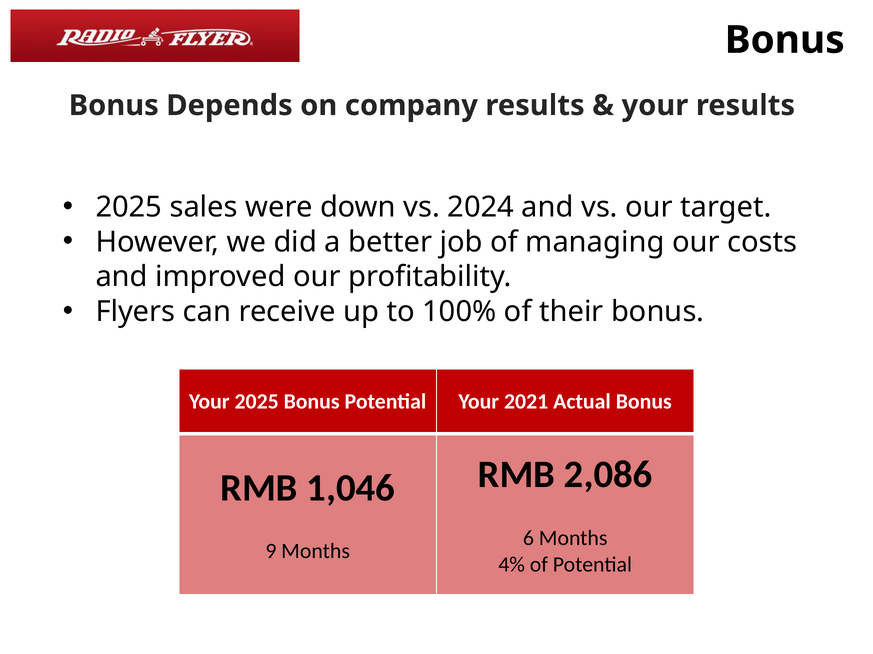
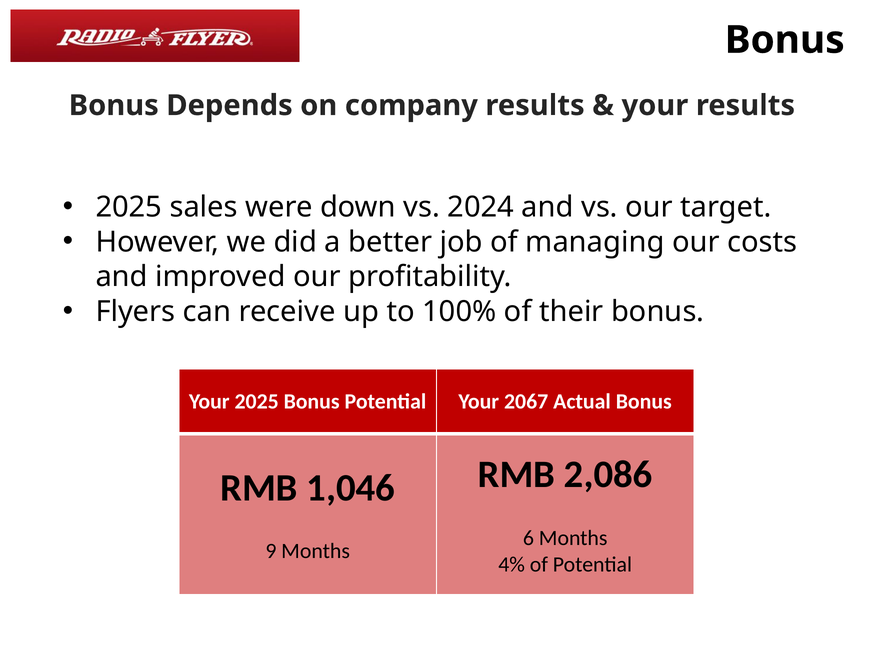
2021: 2021 -> 2067
